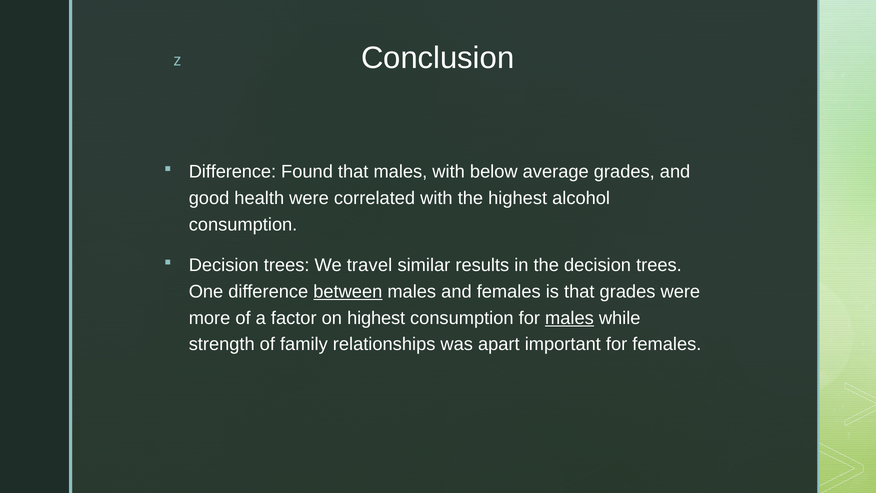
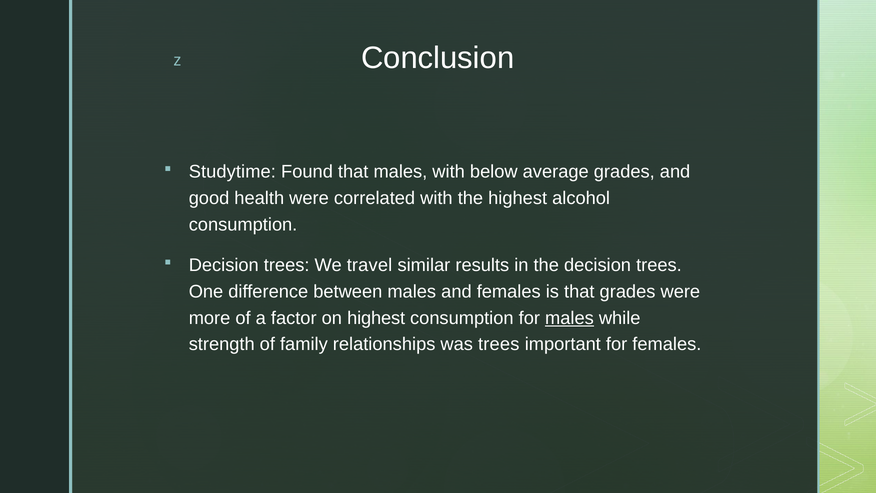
Difference at (232, 172): Difference -> Studytime
between underline: present -> none
was apart: apart -> trees
